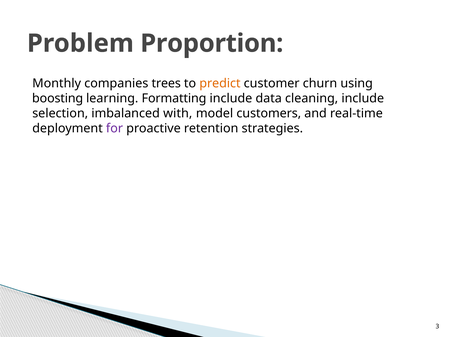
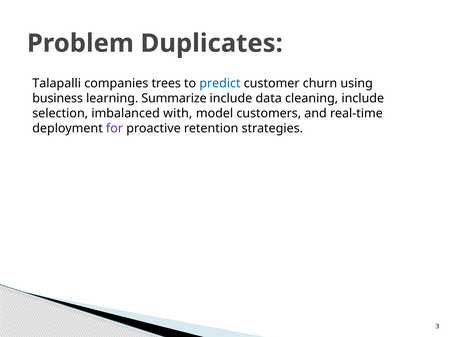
Proportion: Proportion -> Duplicates
Monthly: Monthly -> Talapalli
predict colour: orange -> blue
boosting: boosting -> business
Formatting: Formatting -> Summarize
